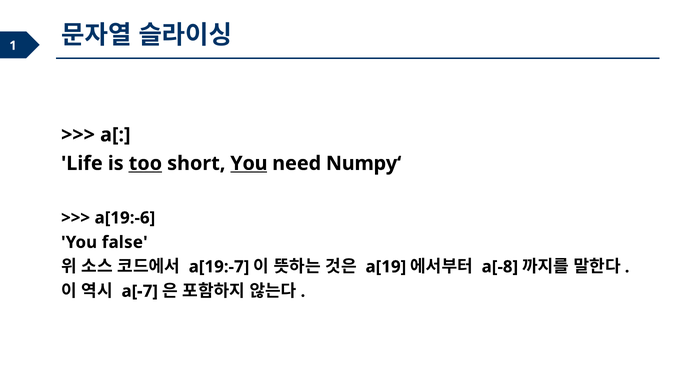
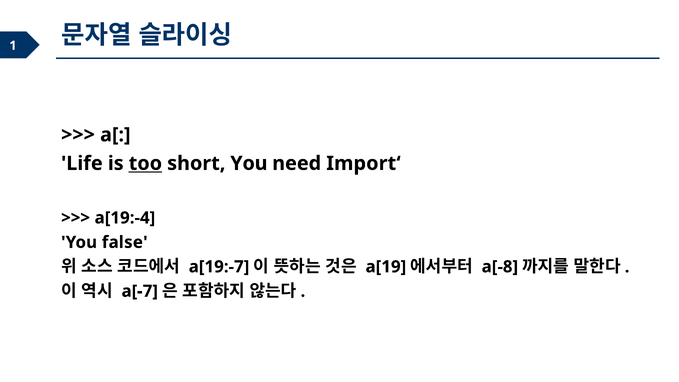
You at (249, 163) underline: present -> none
Numpy‘: Numpy‘ -> Import‘
a[19:-6: a[19:-6 -> a[19:-4
